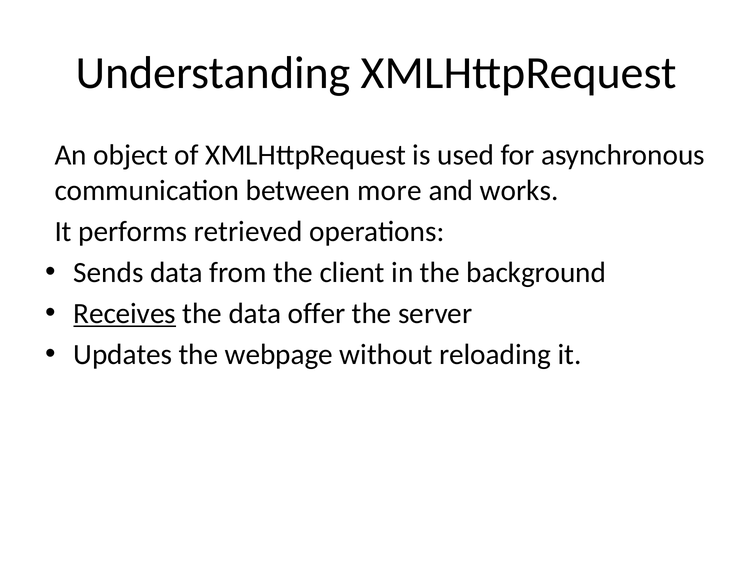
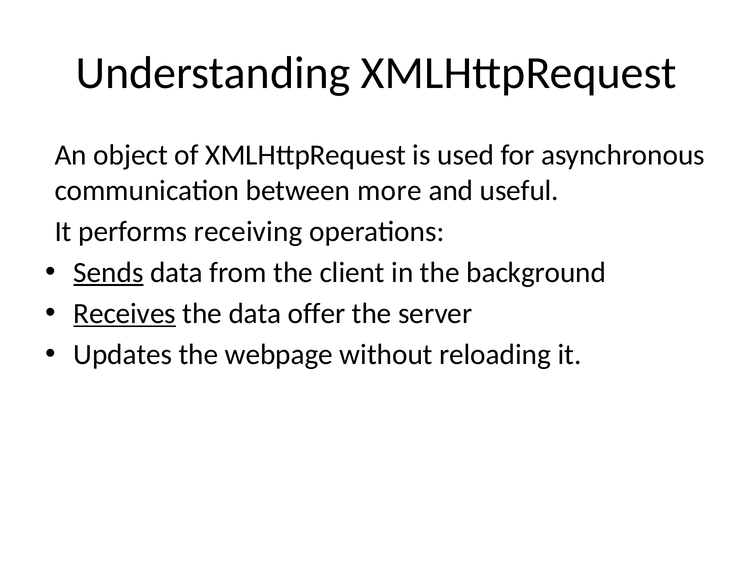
works: works -> useful
retrieved: retrieved -> receiving
Sends underline: none -> present
